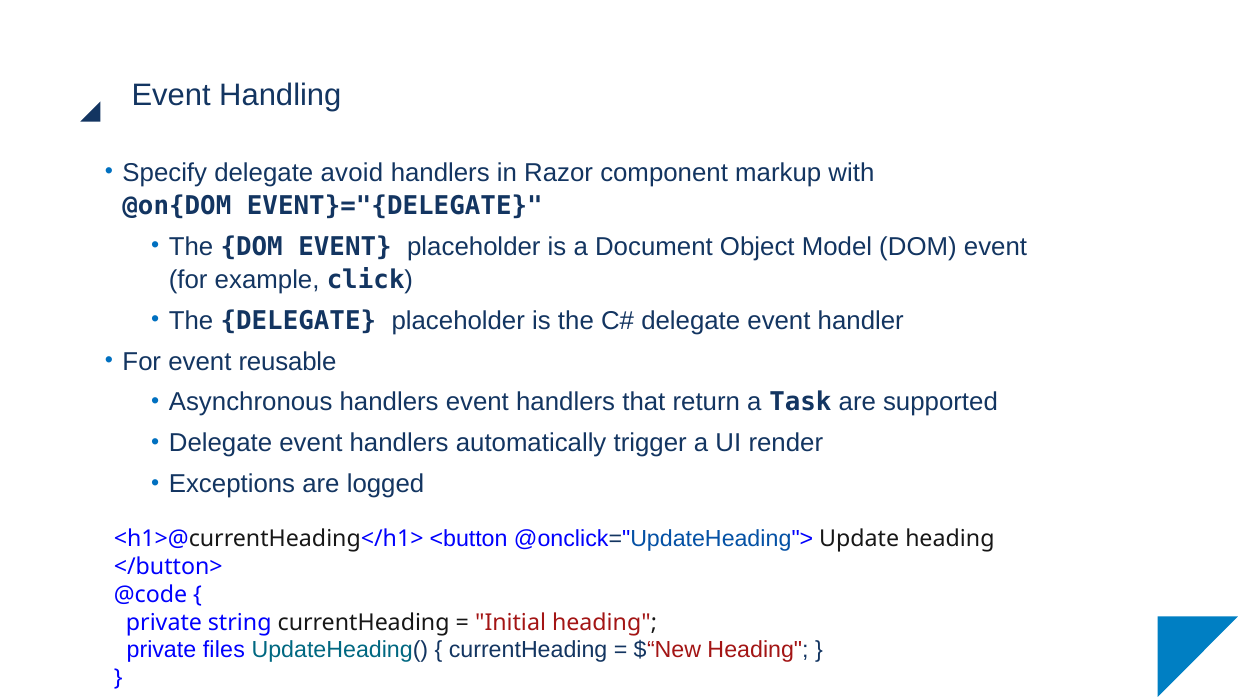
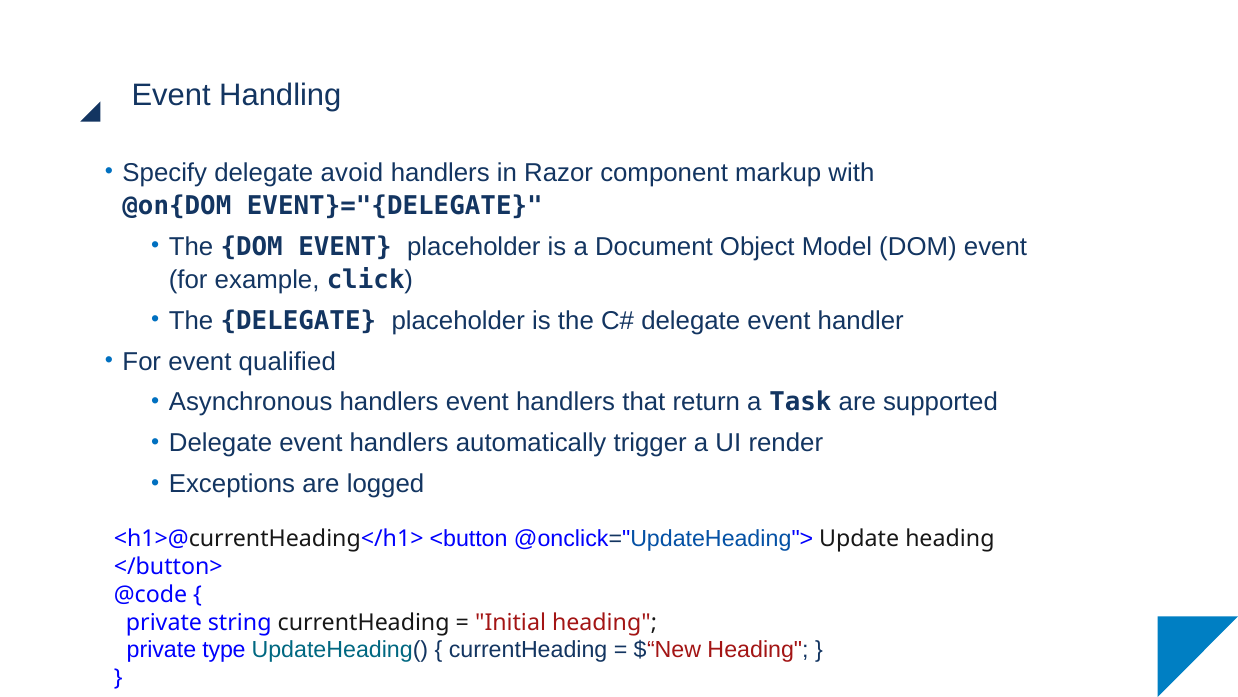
reusable: reusable -> qualified
files: files -> type
